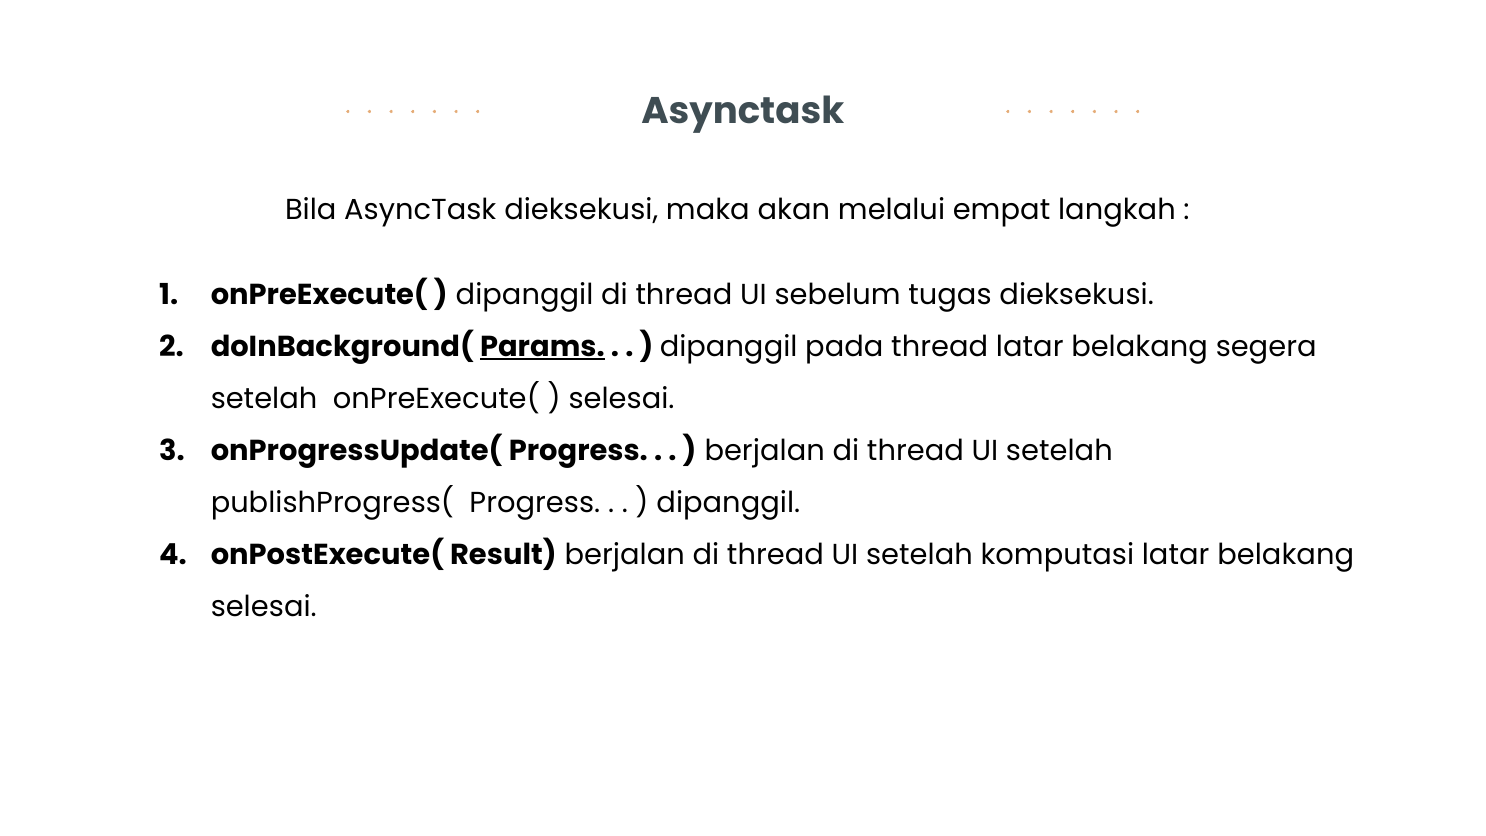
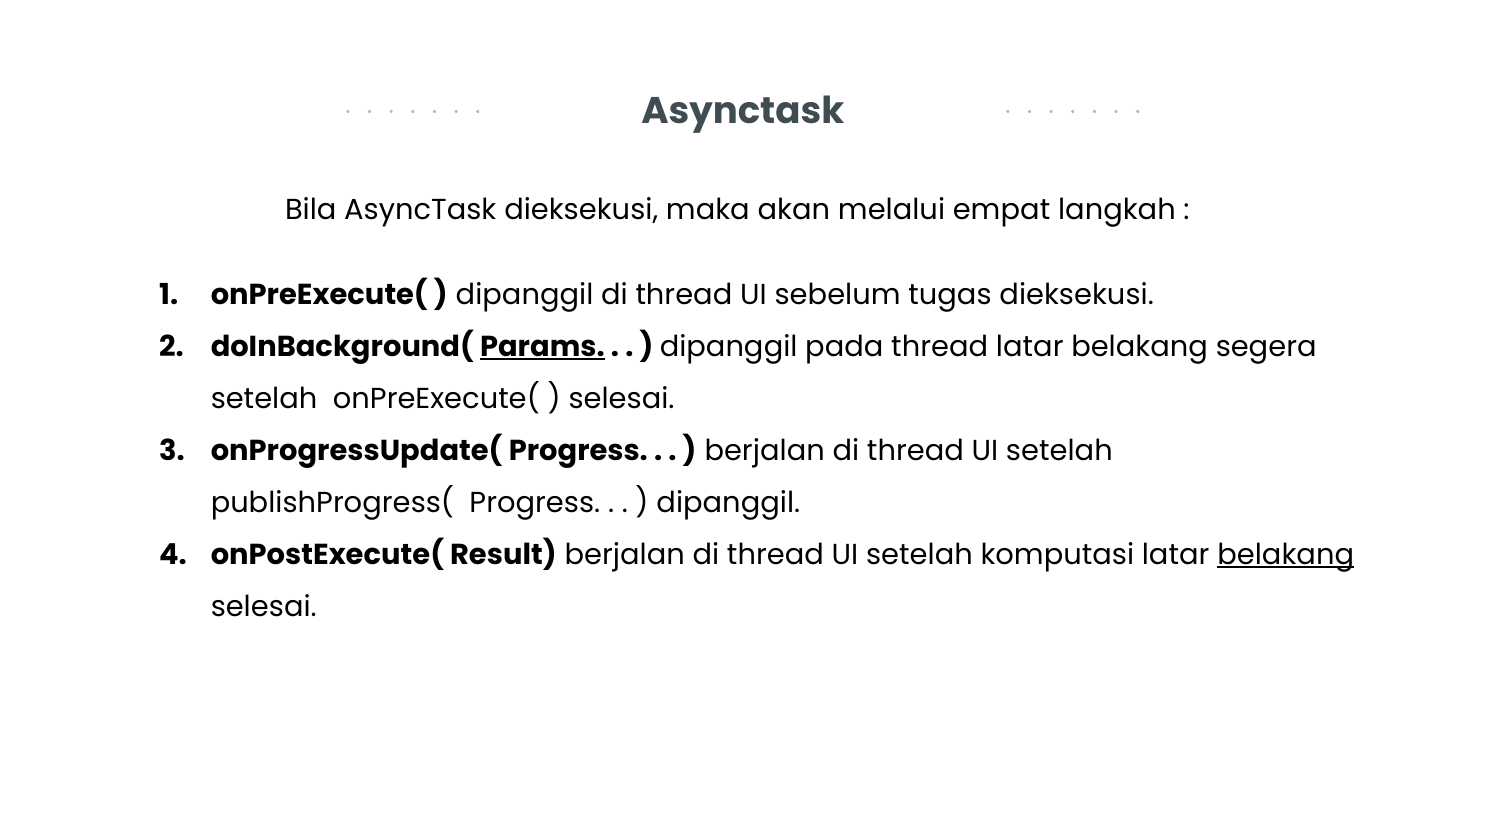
belakang at (1286, 555) underline: none -> present
